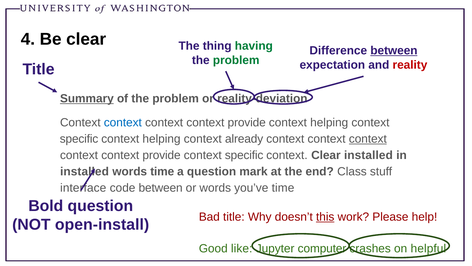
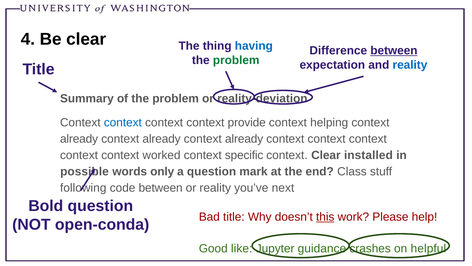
having colour: green -> blue
reality at (410, 65) colour: red -> blue
Summary underline: present -> none
specific at (79, 139): specific -> already
helping at (161, 139): helping -> already
context at (368, 139) underline: present -> none
provide at (162, 155): provide -> worked
installed at (84, 171): installed -> possible
words time: time -> only
interface: interface -> following
or words: words -> reality
you’ve time: time -> next
open-install: open-install -> open-conda
computer: computer -> guidance
